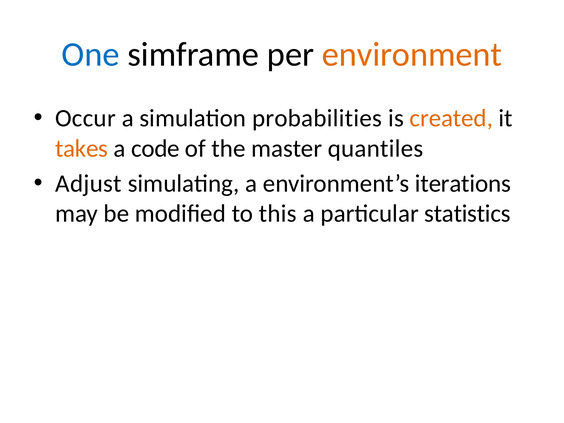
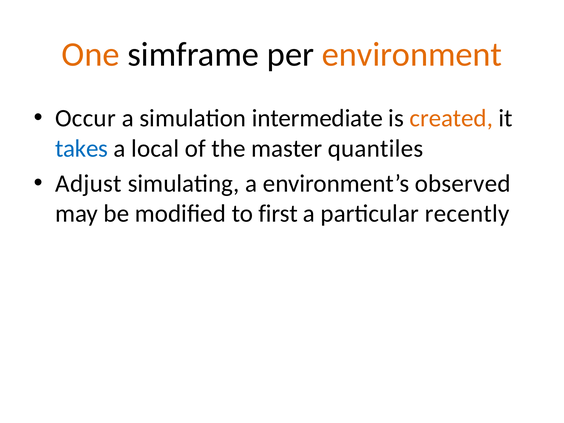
One colour: blue -> orange
probabilities: probabilities -> intermediate
takes colour: orange -> blue
code: code -> local
iterations: iterations -> observed
this: this -> first
statistics: statistics -> recently
